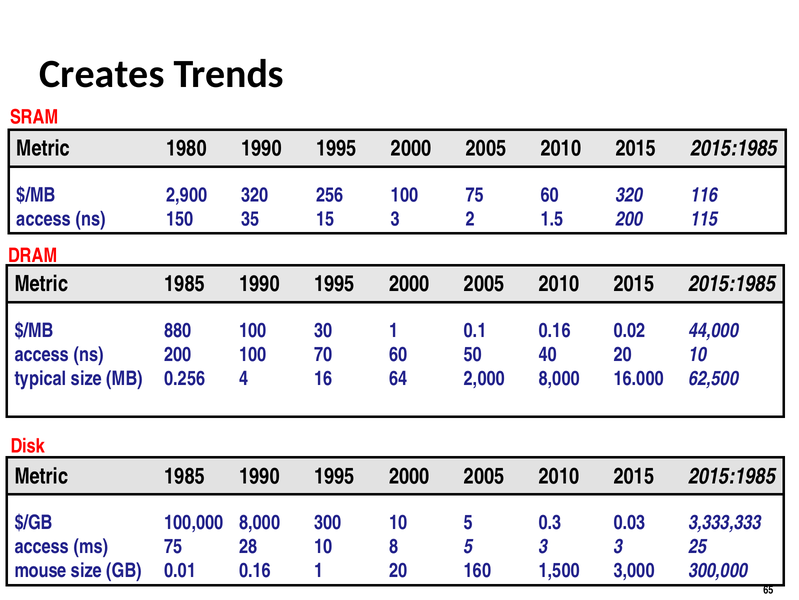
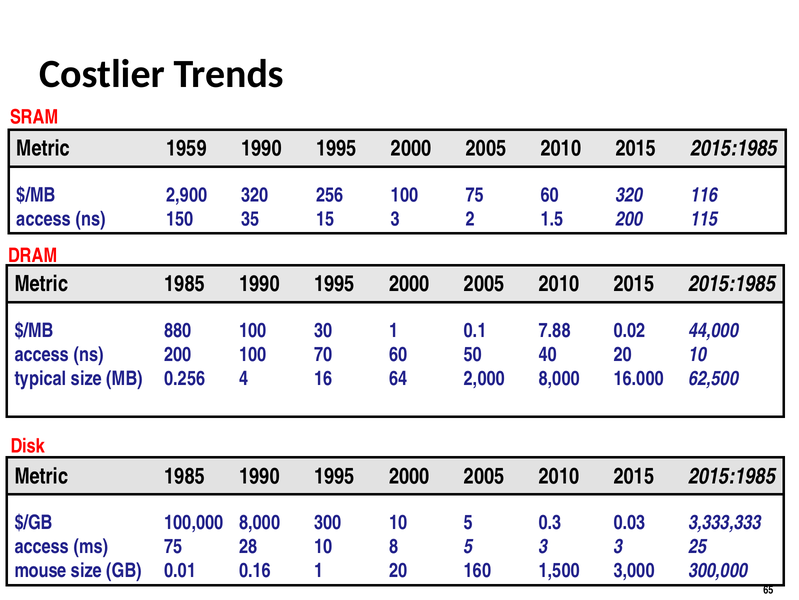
Creates: Creates -> Costlier
1980: 1980 -> 1959
0.1 0.16: 0.16 -> 7.88
